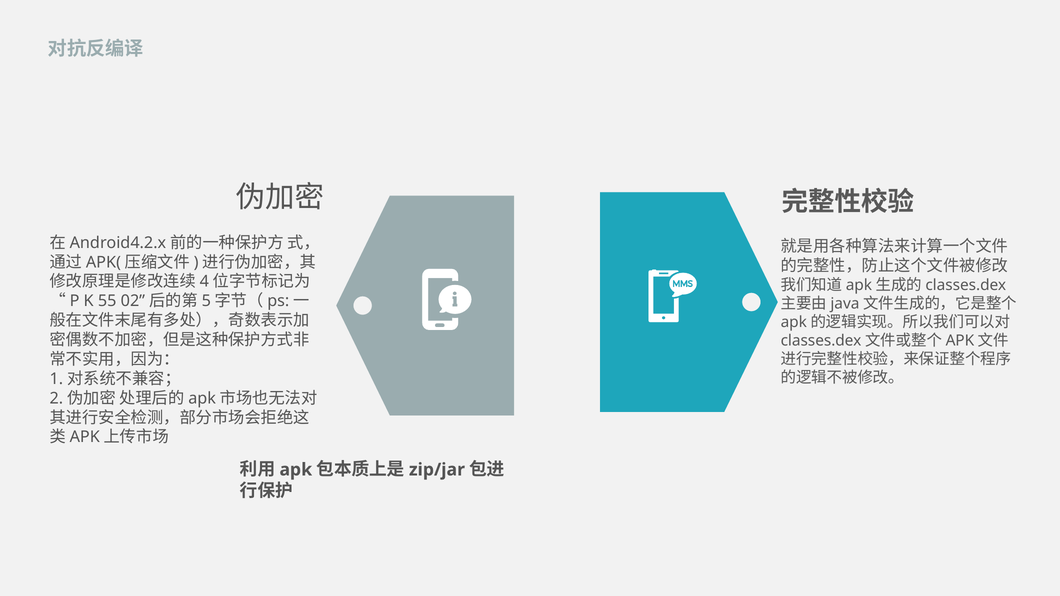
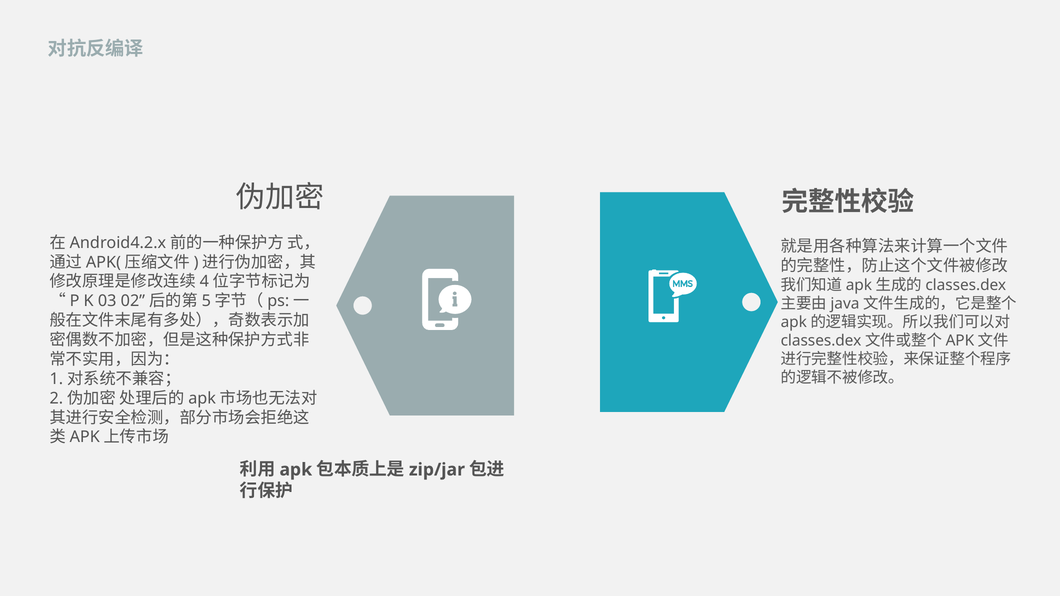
55: 55 -> 03
